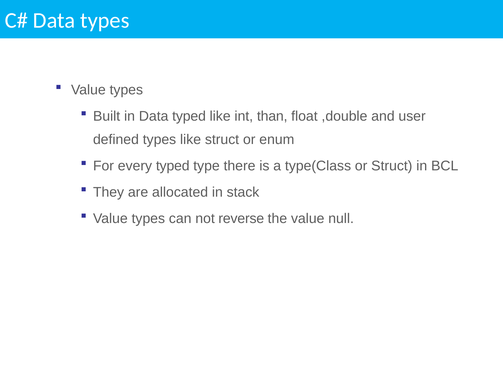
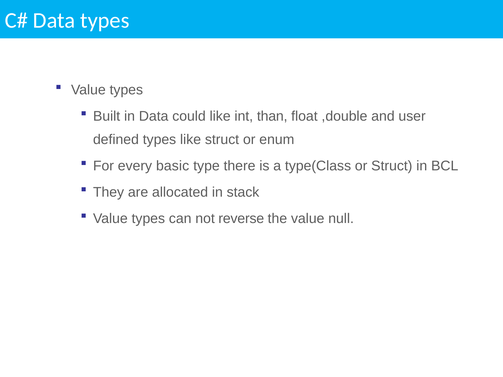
Data typed: typed -> could
every typed: typed -> basic
